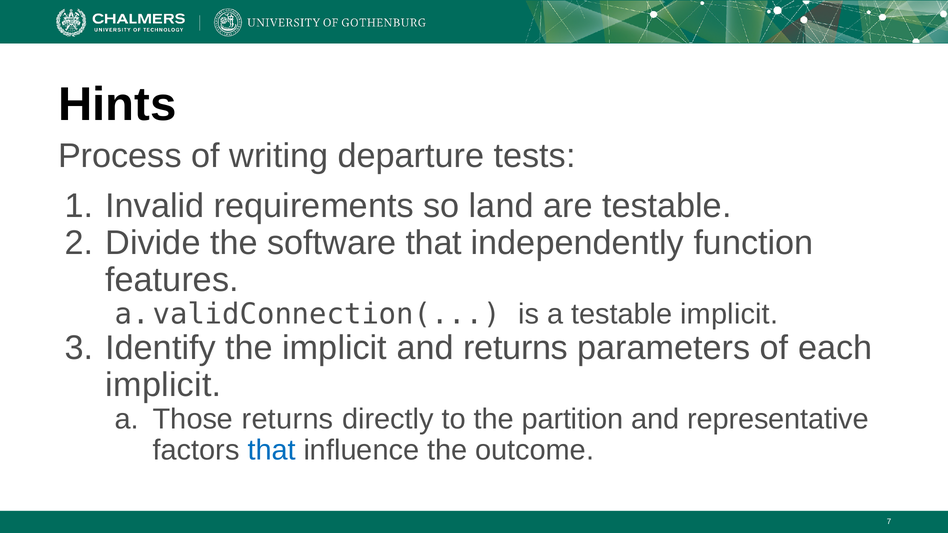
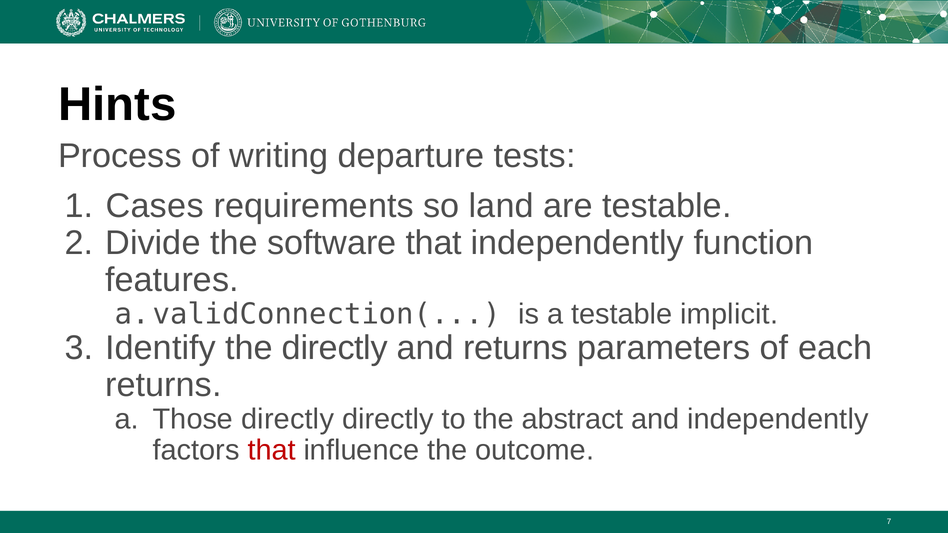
Invalid: Invalid -> Cases
the implicit: implicit -> directly
implicit at (163, 385): implicit -> returns
Those returns: returns -> directly
partition: partition -> abstract
and representative: representative -> independently
that at (272, 451) colour: blue -> red
